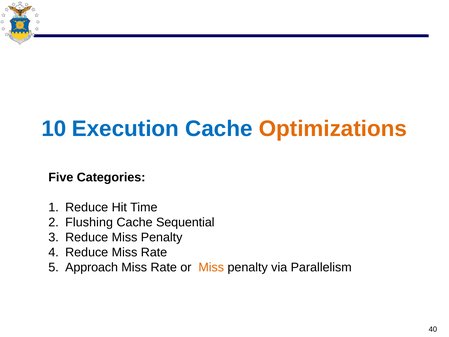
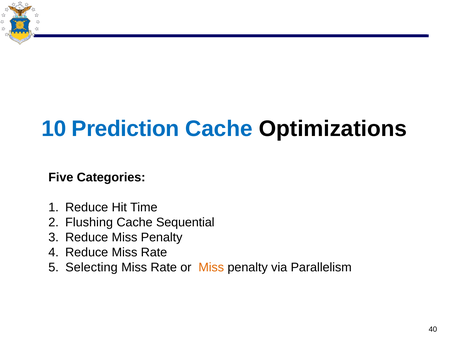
Execution: Execution -> Prediction
Optimizations colour: orange -> black
Approach: Approach -> Selecting
